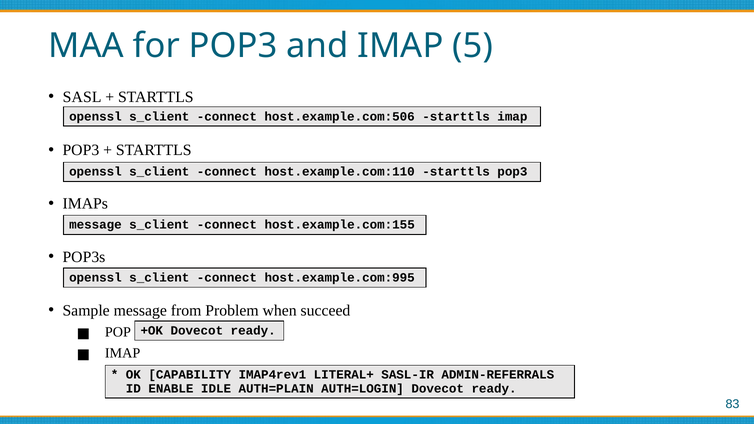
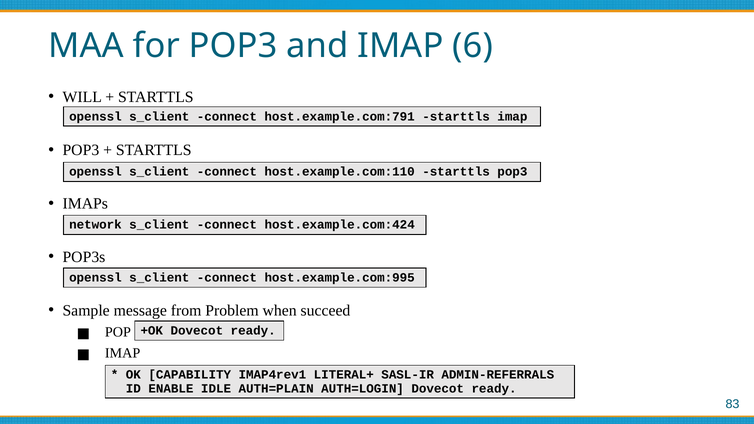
5: 5 -> 6
SASL: SASL -> WILL
host.example.com:506: host.example.com:506 -> host.example.com:791
message at (95, 225): message -> network
host.example.com:155: host.example.com:155 -> host.example.com:424
